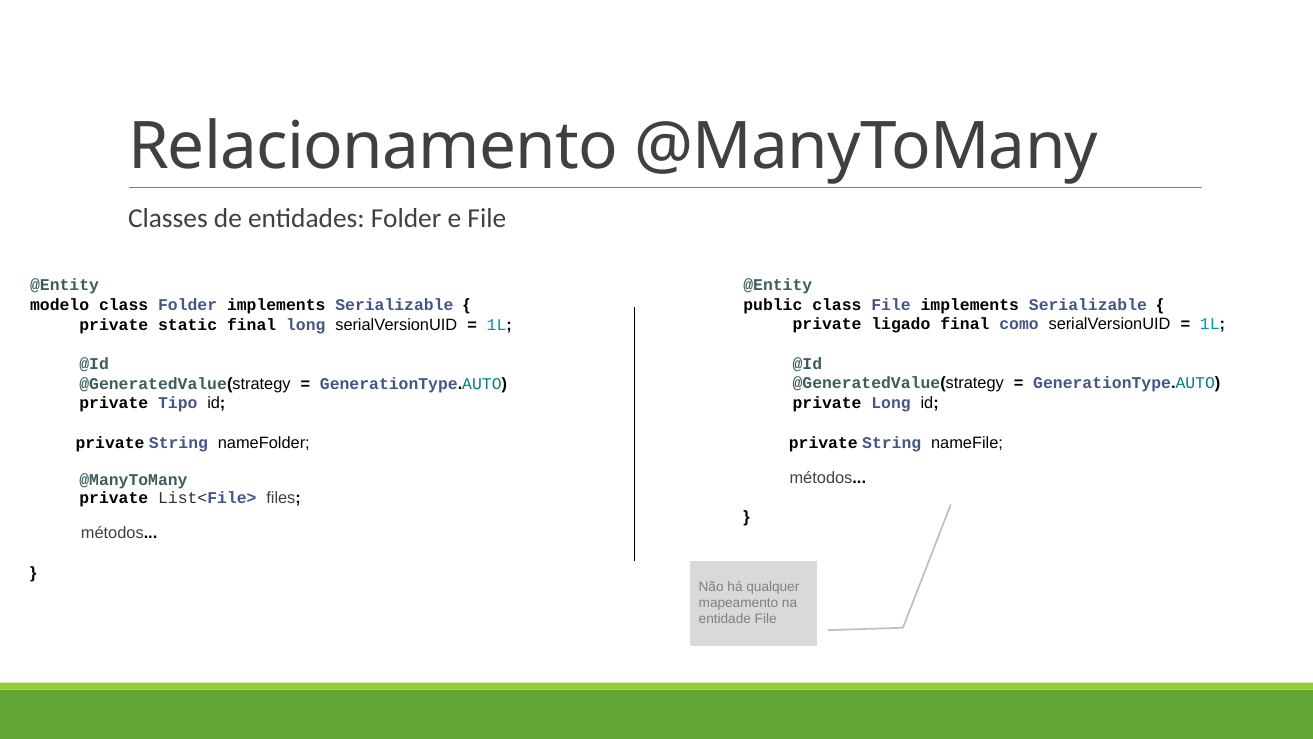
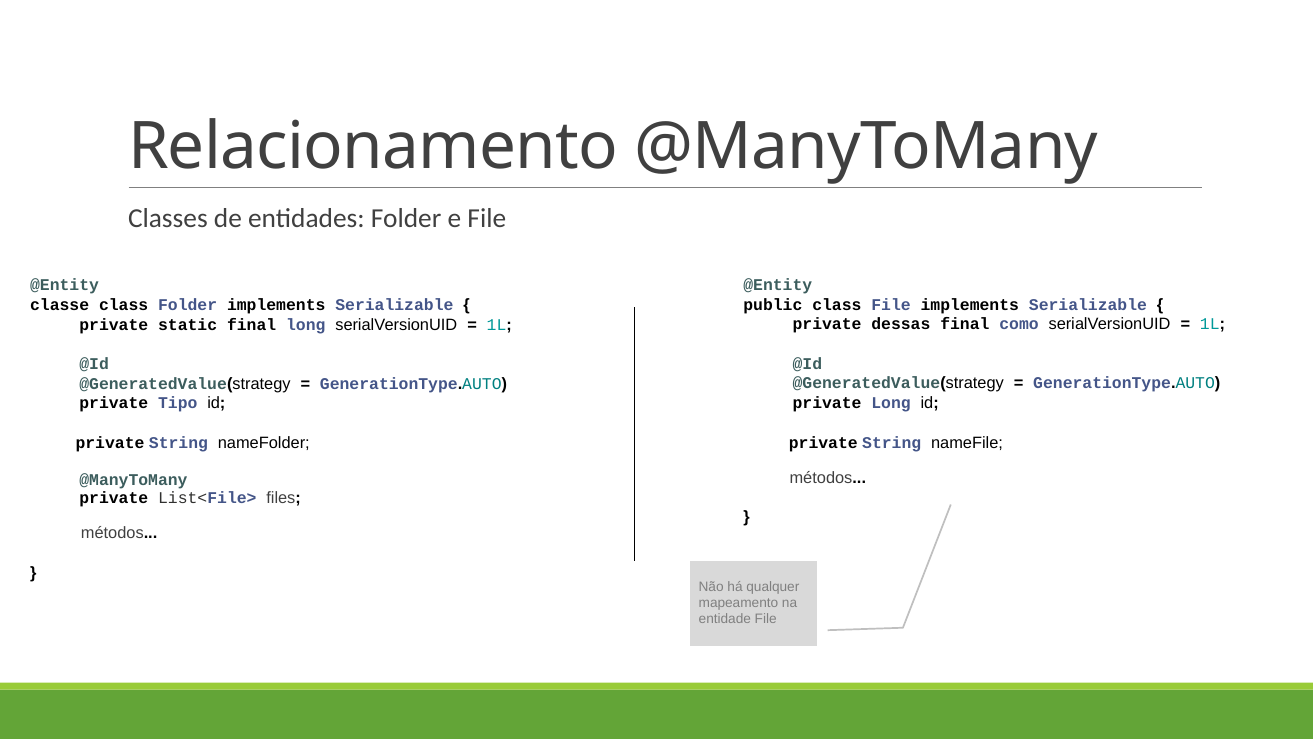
modelo: modelo -> classe
ligado: ligado -> dessas
